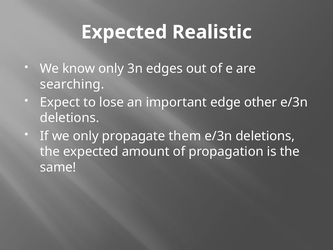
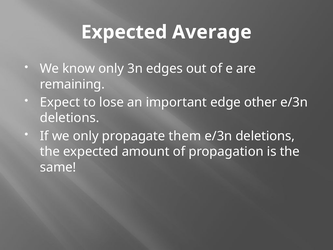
Realistic: Realistic -> Average
searching: searching -> remaining
